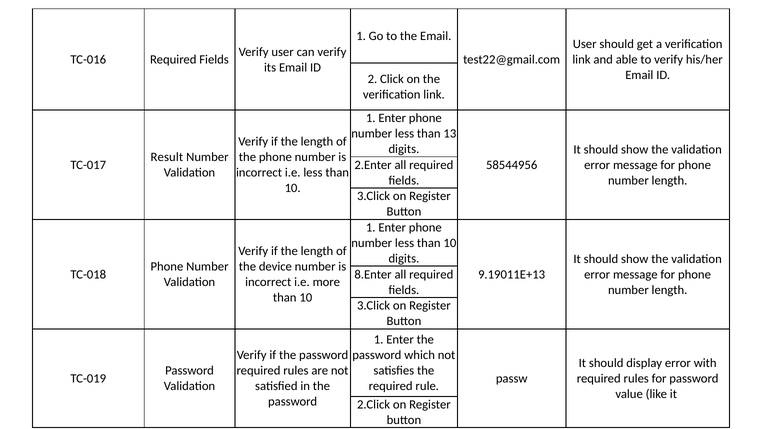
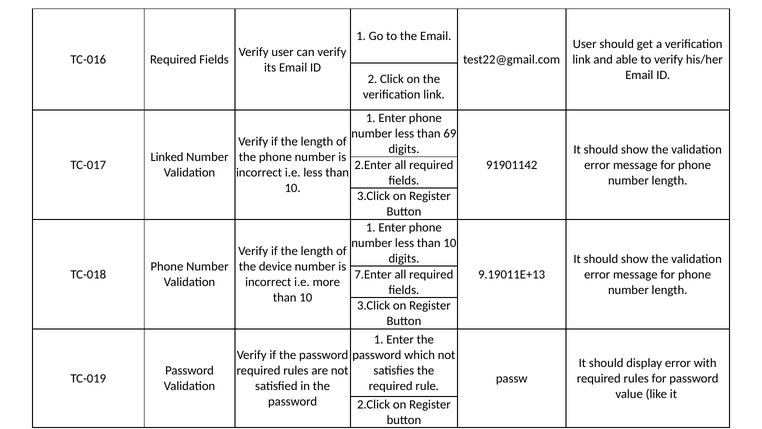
13: 13 -> 69
Result: Result -> Linked
58544956: 58544956 -> 91901142
8.Enter: 8.Enter -> 7.Enter
